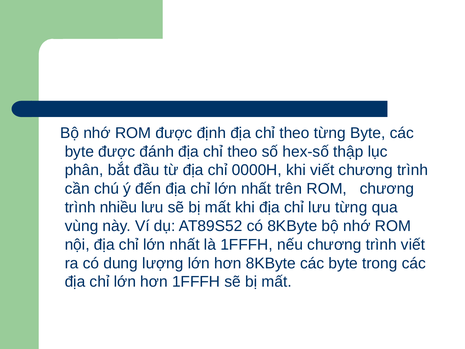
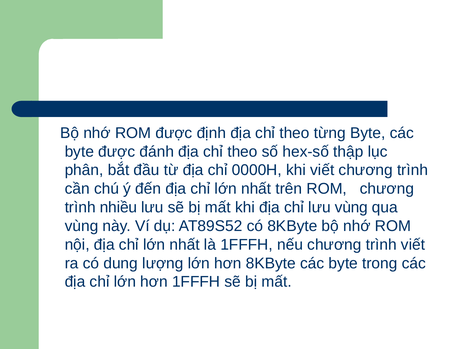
lưu từng: từng -> vùng
